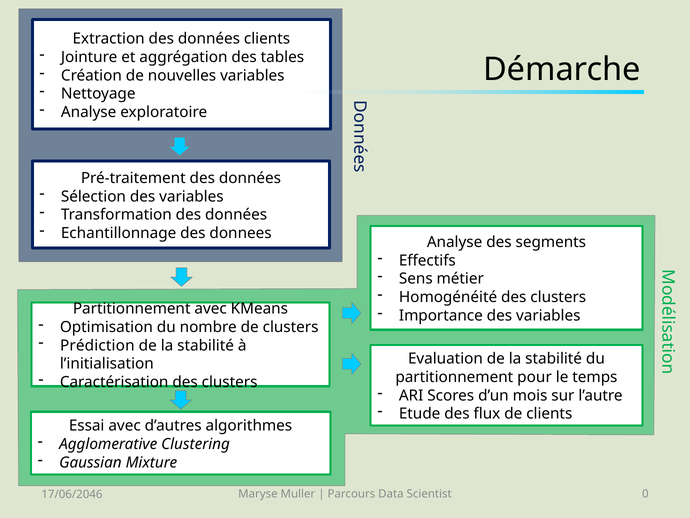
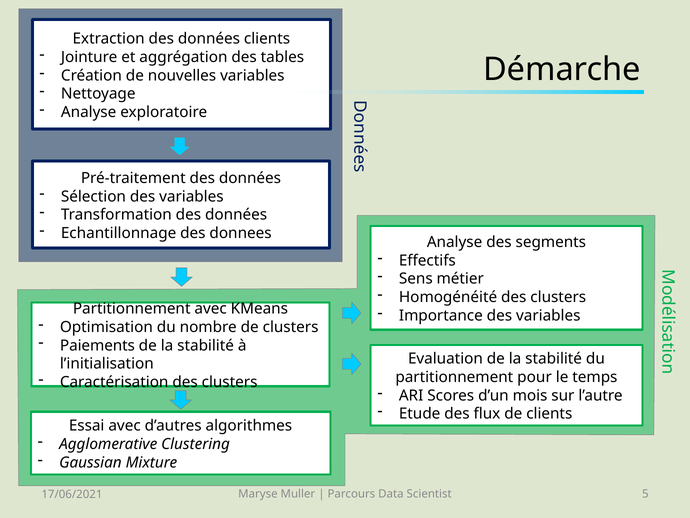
Prédiction: Prédiction -> Paiements
0: 0 -> 5
17/06/2046: 17/06/2046 -> 17/06/2021
